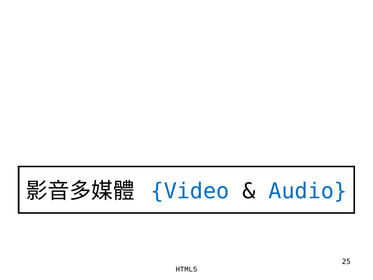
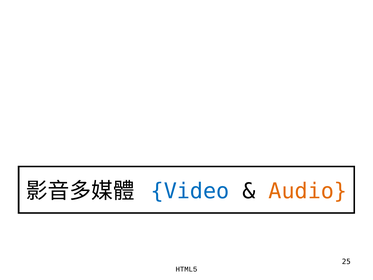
Audio colour: blue -> orange
